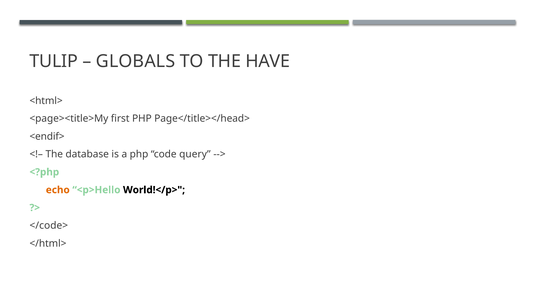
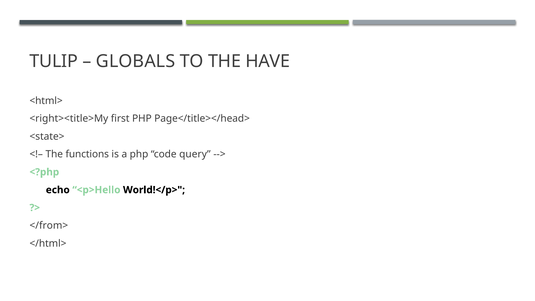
<page><title>My: <page><title>My -> <right><title>My
<endif>: <endif> -> <state>
database: database -> functions
echo colour: orange -> black
</code>: </code> -> </from>
